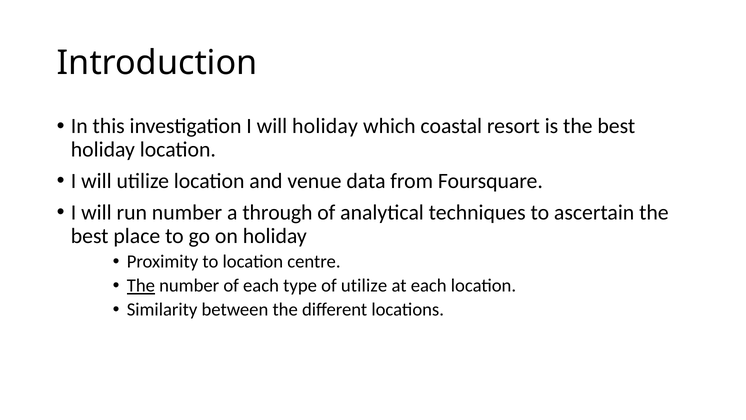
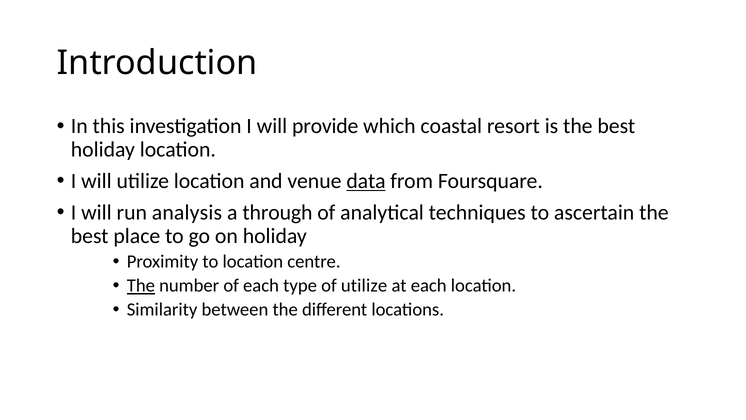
will holiday: holiday -> provide
data underline: none -> present
run number: number -> analysis
